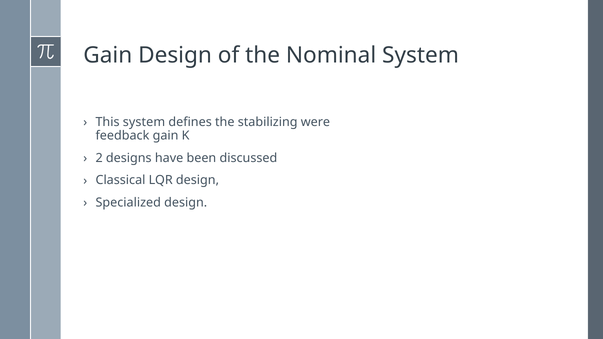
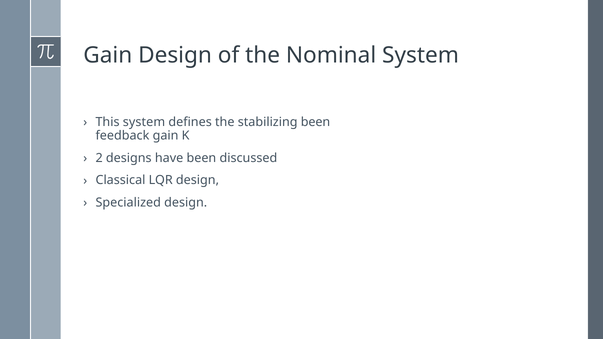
stabilizing were: were -> been
